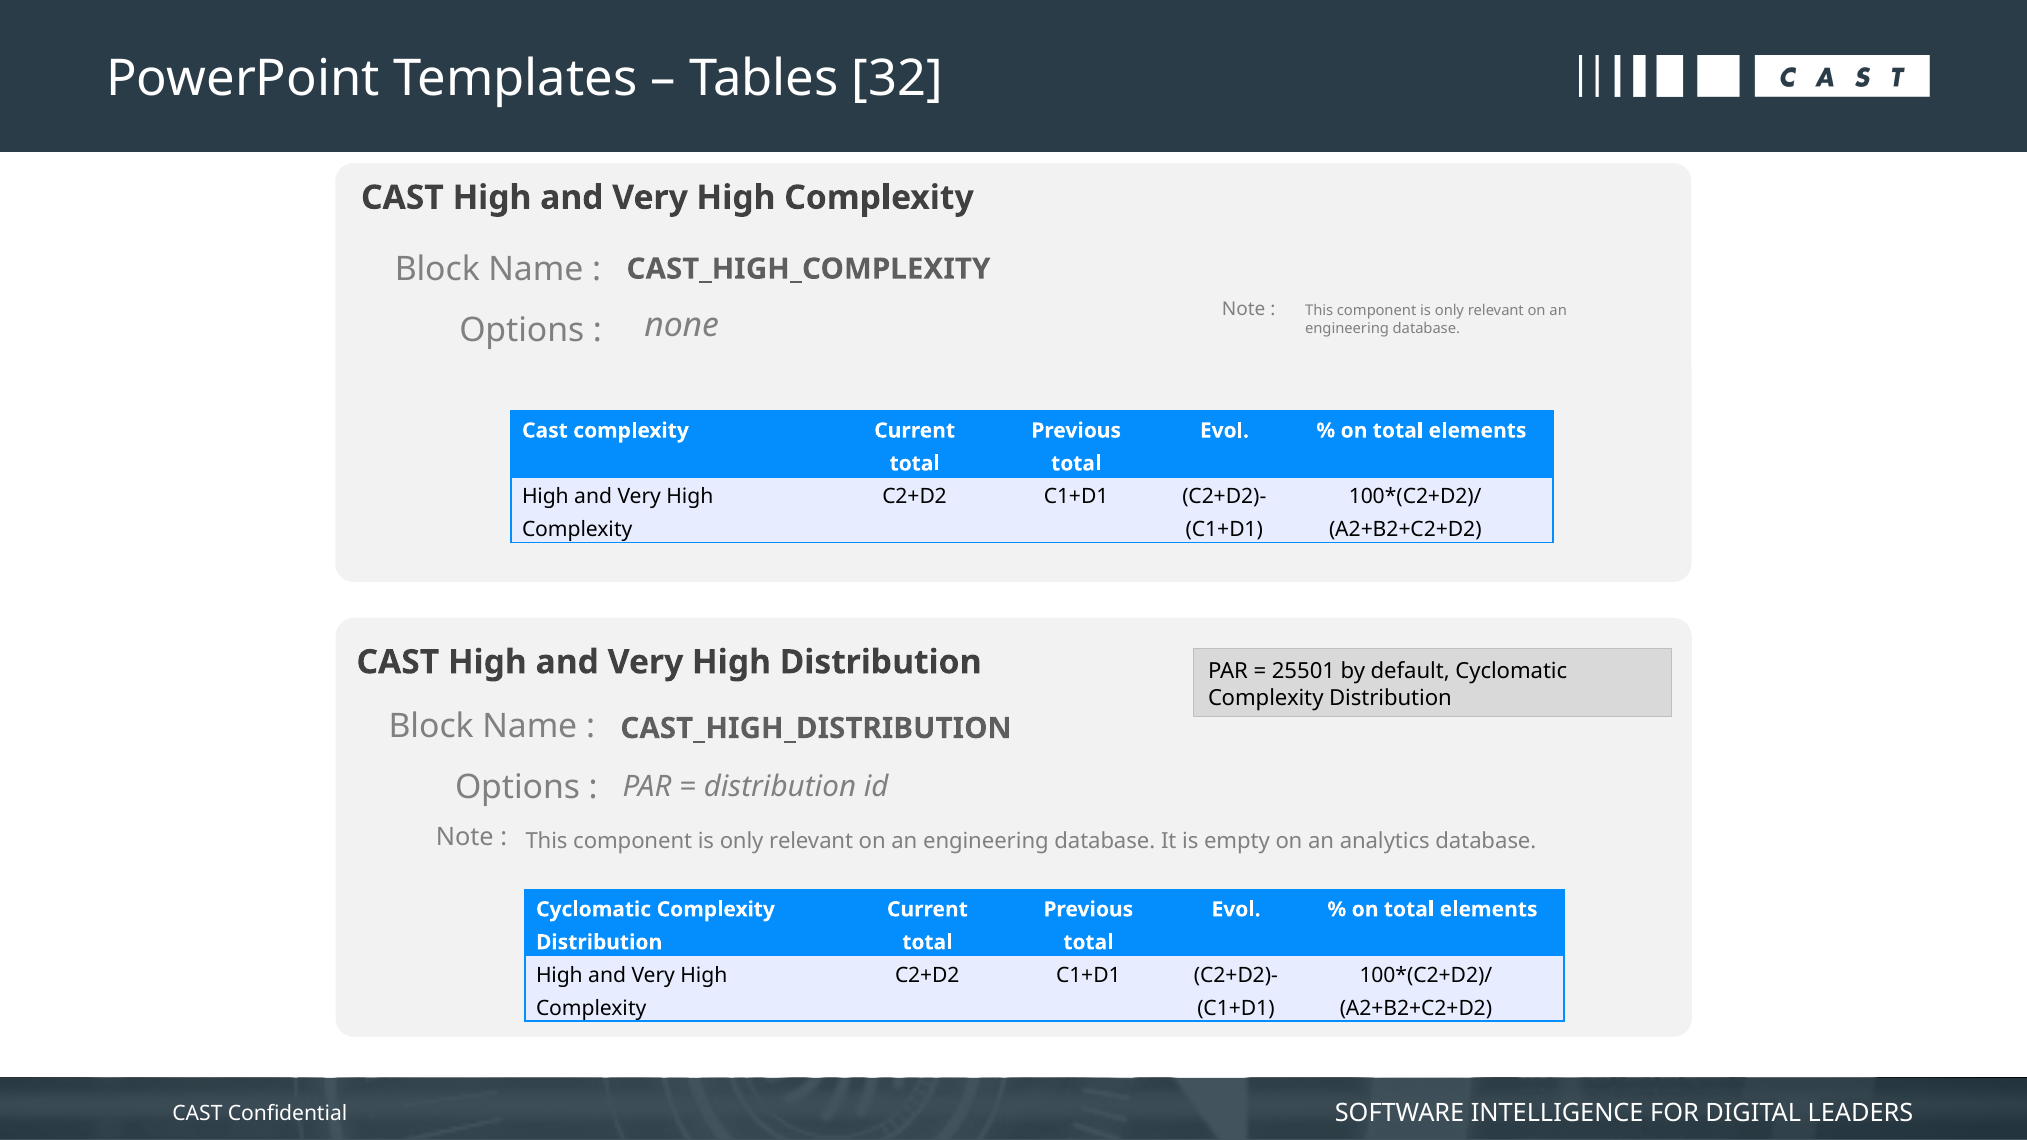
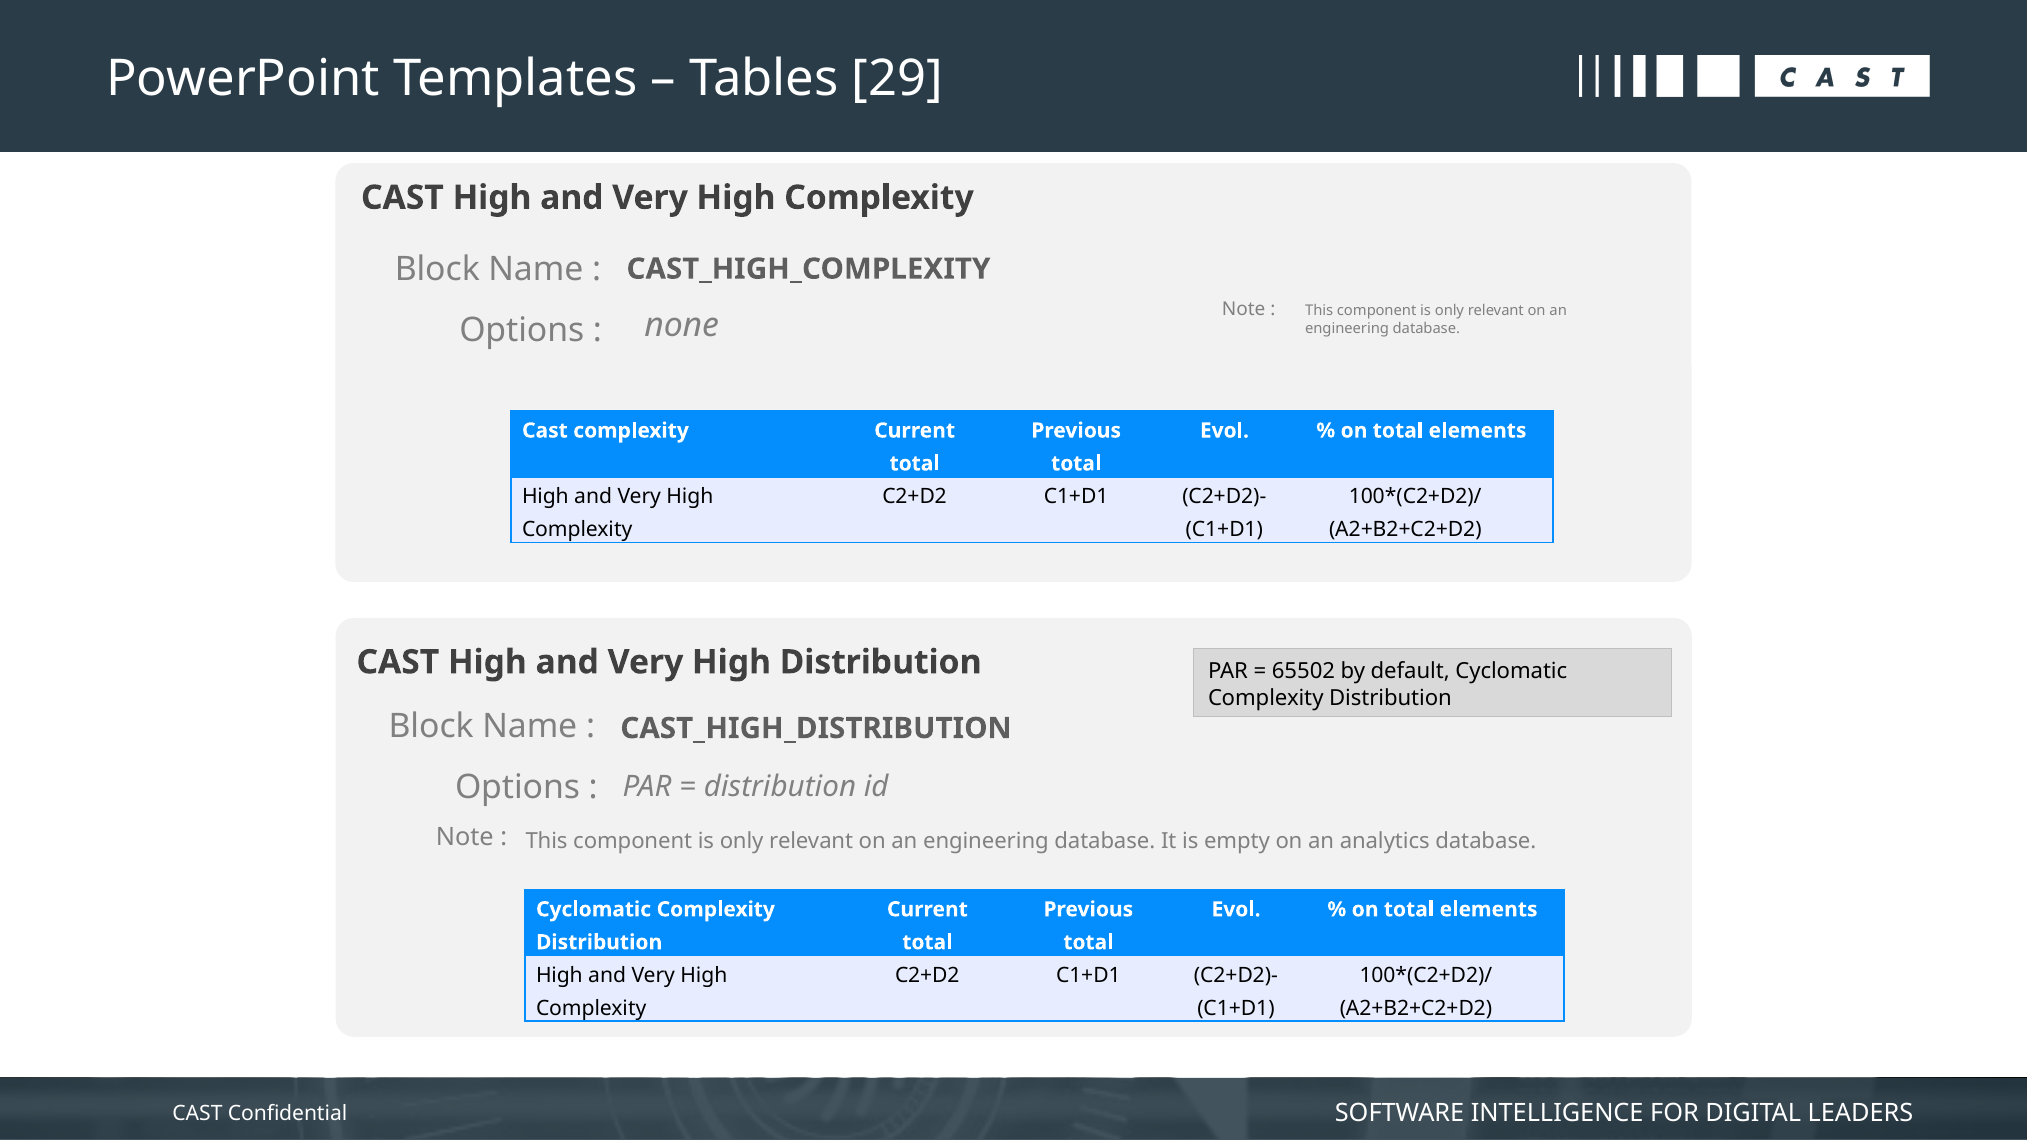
32: 32 -> 29
25501: 25501 -> 65502
